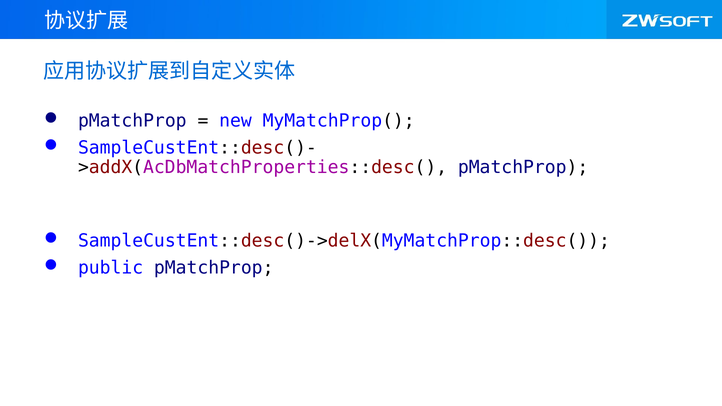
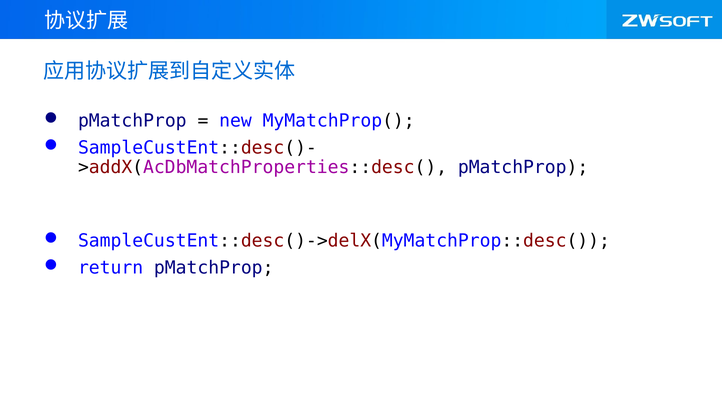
public: public -> return
